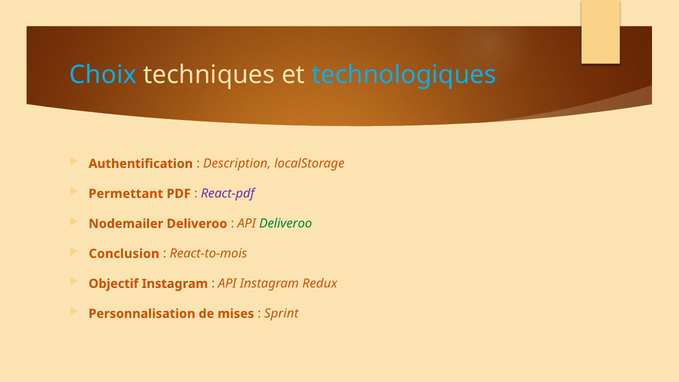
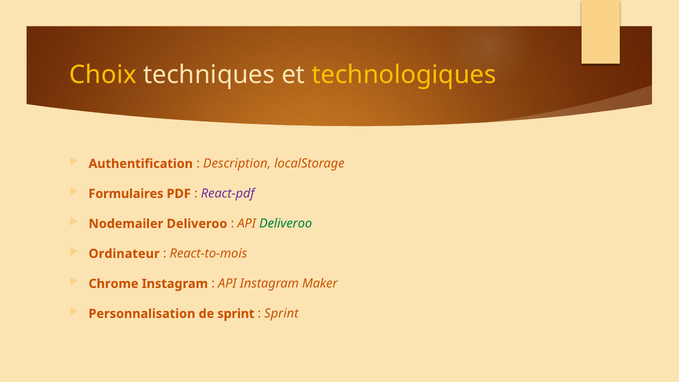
Choix colour: light blue -> yellow
technologiques colour: light blue -> yellow
Permettant: Permettant -> Formulaires
Conclusion: Conclusion -> Ordinateur
Objectif: Objectif -> Chrome
Redux: Redux -> Maker
de mises: mises -> sprint
